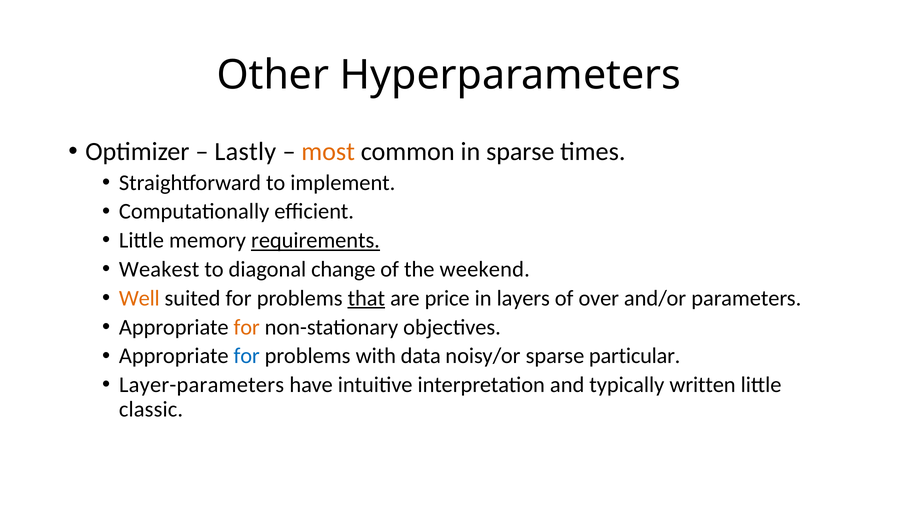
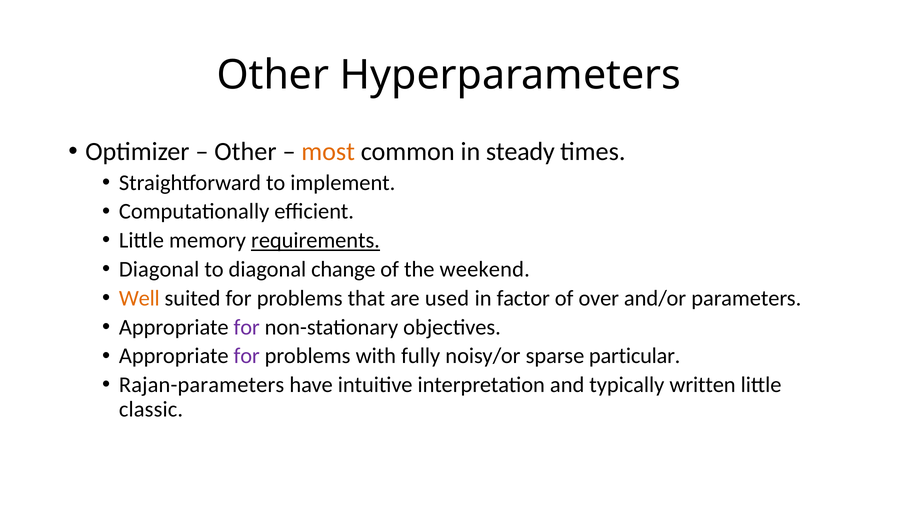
Lastly at (245, 152): Lastly -> Other
in sparse: sparse -> steady
Weakest at (159, 269): Weakest -> Diagonal
that underline: present -> none
price: price -> used
layers: layers -> factor
for at (247, 327) colour: orange -> purple
for at (247, 356) colour: blue -> purple
data: data -> fully
Layer-parameters: Layer-parameters -> Rajan-parameters
